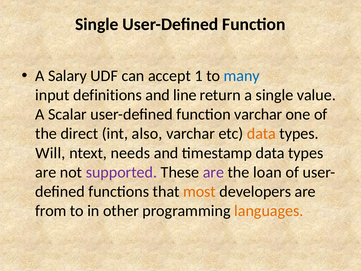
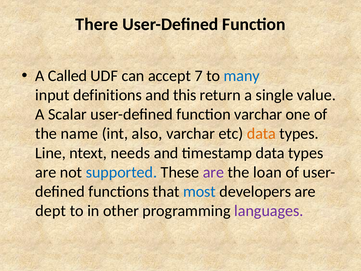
Single at (97, 24): Single -> There
Salary: Salary -> Called
1: 1 -> 7
line: line -> this
direct: direct -> name
Will: Will -> Line
supported colour: purple -> blue
most colour: orange -> blue
from: from -> dept
languages colour: orange -> purple
